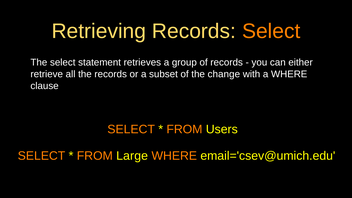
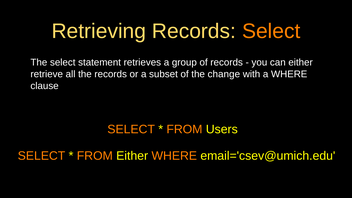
FROM Large: Large -> Either
